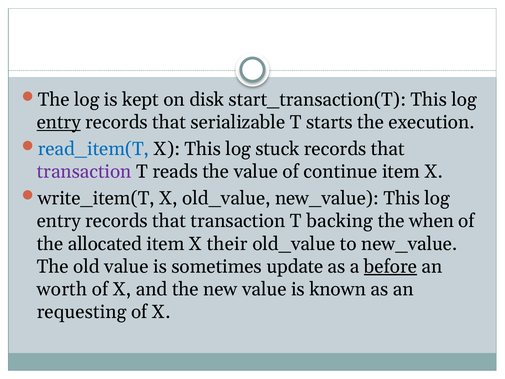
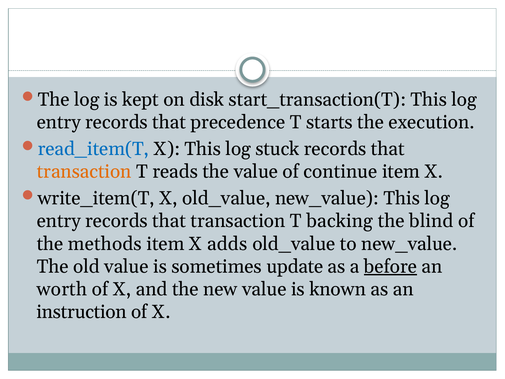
entry at (59, 122) underline: present -> none
serializable: serializable -> precedence
transaction at (84, 172) colour: purple -> orange
when: when -> blind
allocated: allocated -> methods
their: their -> adds
requesting: requesting -> instruction
